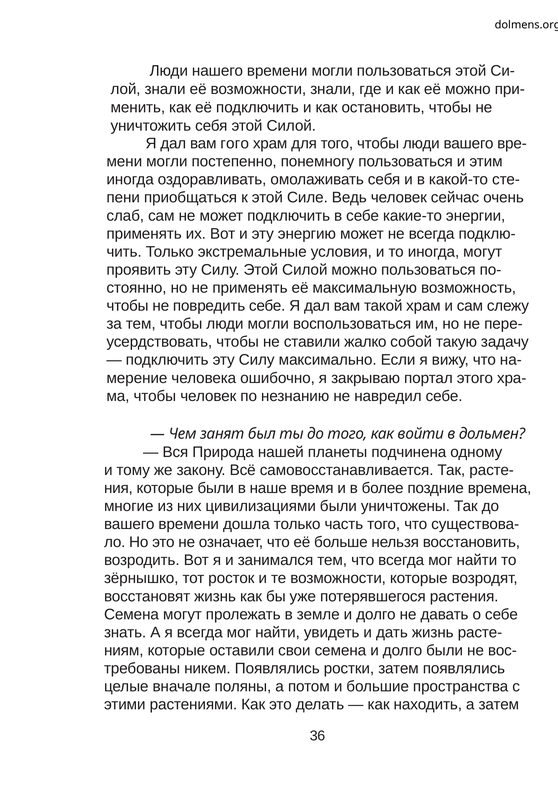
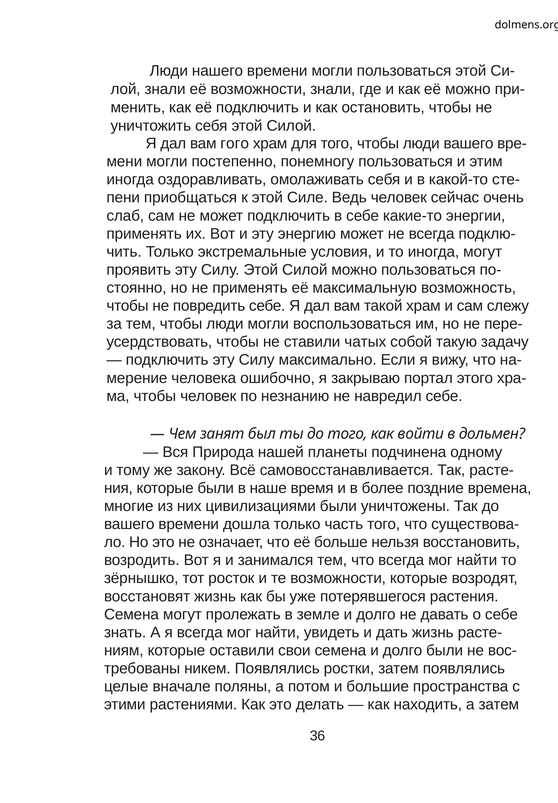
жалко: жалко -> чатых
